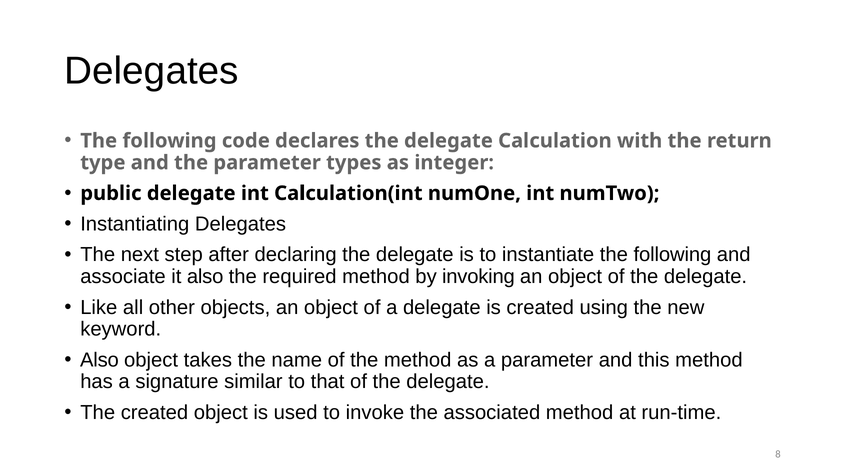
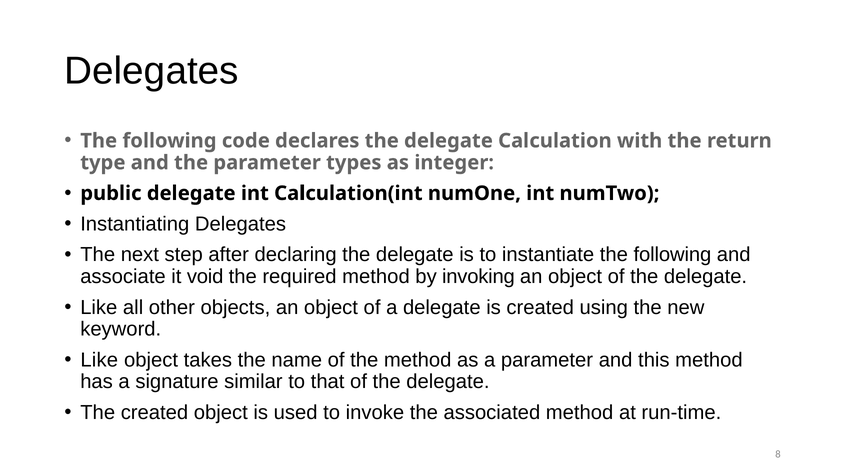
it also: also -> void
Also at (99, 359): Also -> Like
